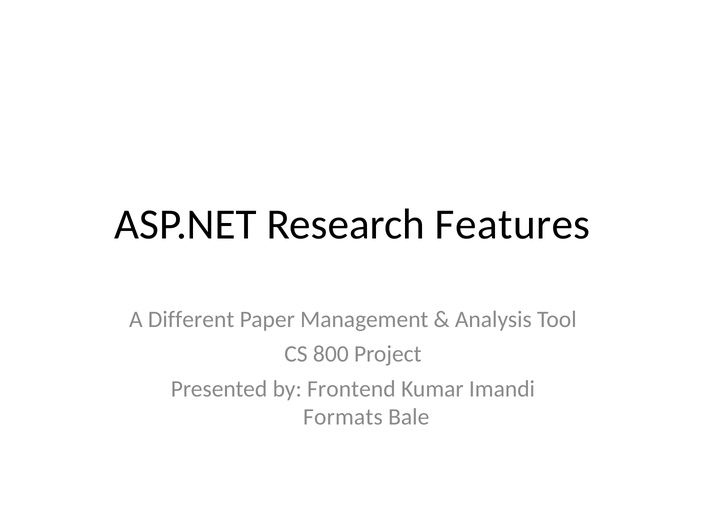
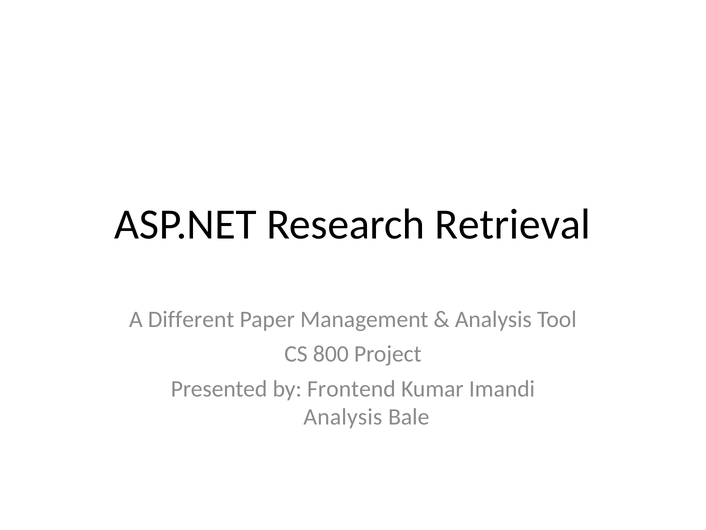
Features: Features -> Retrieval
Formats at (343, 417): Formats -> Analysis
